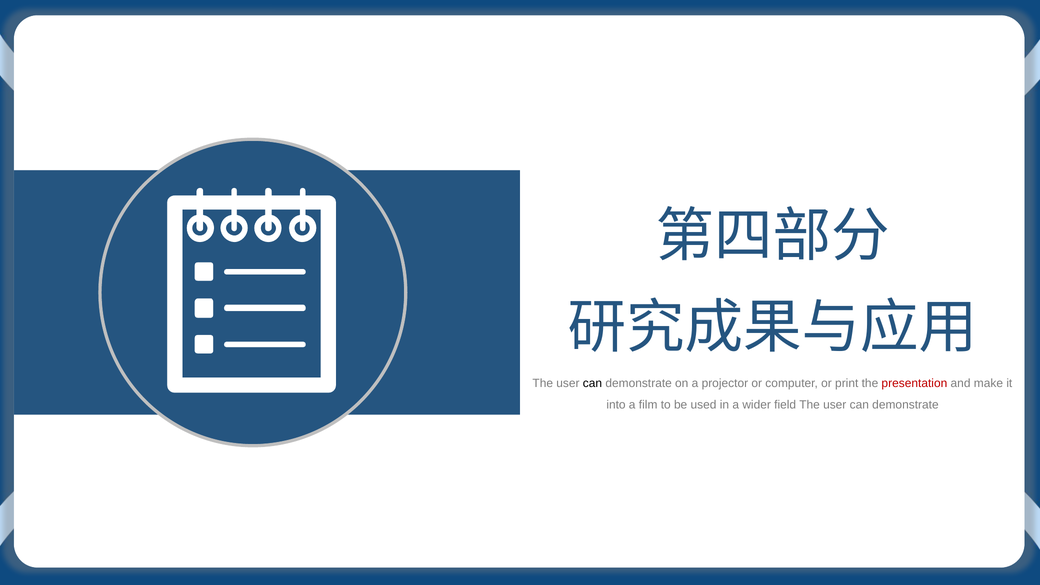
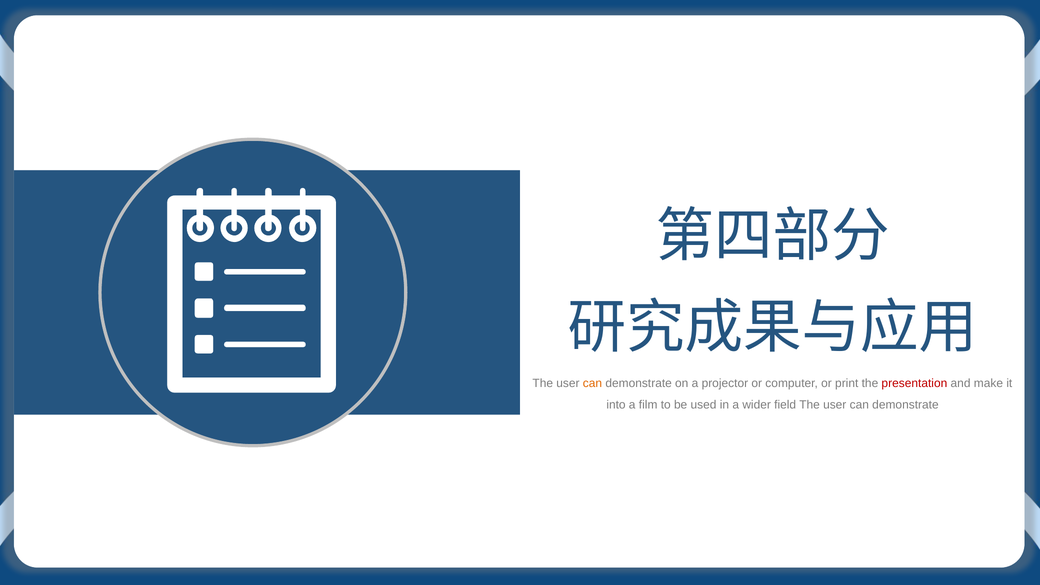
can at (592, 383) colour: black -> orange
